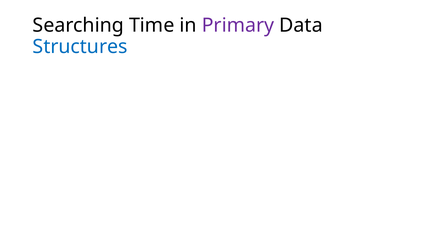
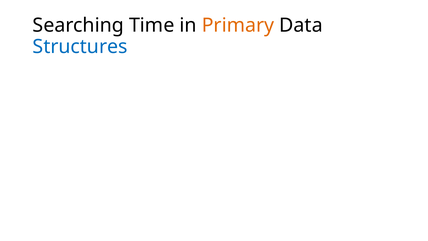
Primary colour: purple -> orange
